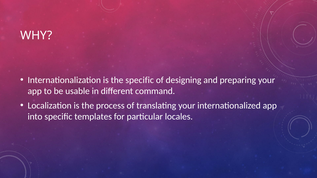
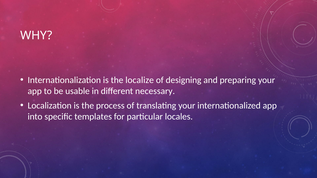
the specific: specific -> localize
command: command -> necessary
